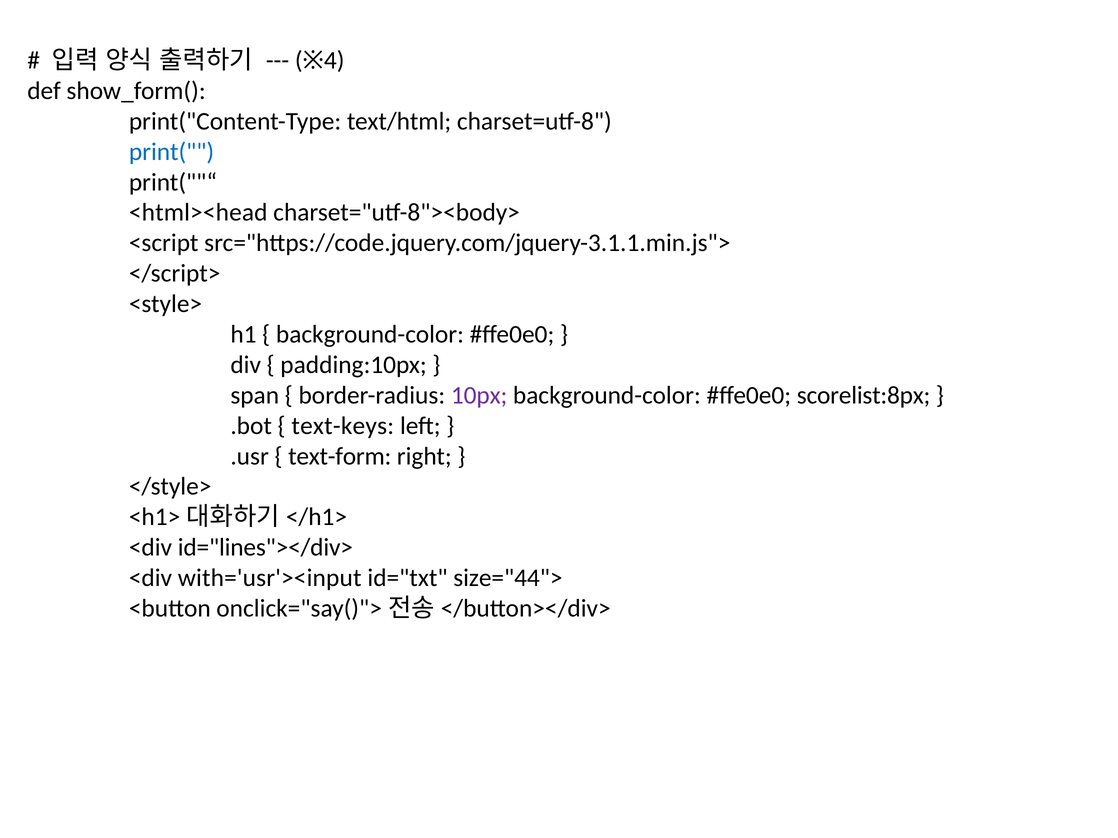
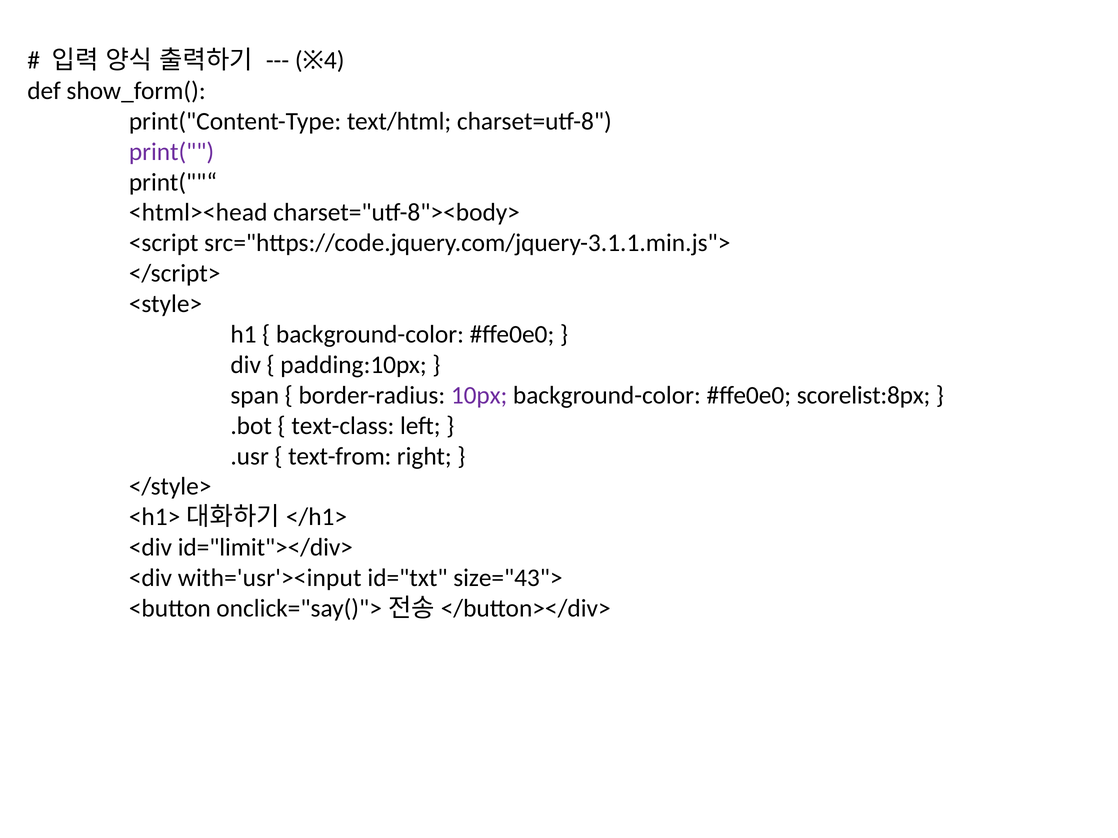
print( colour: blue -> purple
text-keys: text-keys -> text-class
text-form: text-form -> text-from
id="lines"></div>: id="lines"></div> -> id="limit"></div>
size="44">: size="44"> -> size="43">
